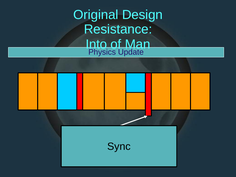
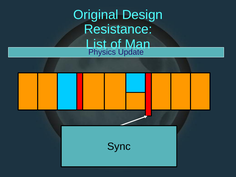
Into: Into -> List
